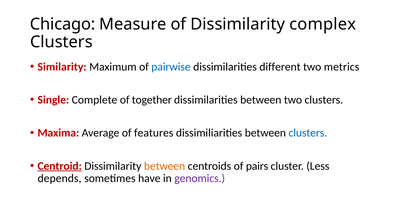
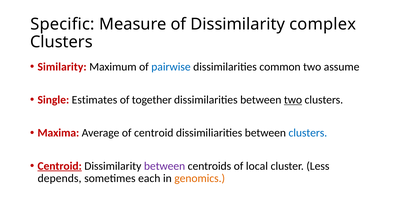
Chicago: Chicago -> Specific
different: different -> common
metrics: metrics -> assume
Complete: Complete -> Estimates
two at (293, 100) underline: none -> present
of features: features -> centroid
between at (165, 166) colour: orange -> purple
pairs: pairs -> local
have: have -> each
genomics colour: purple -> orange
